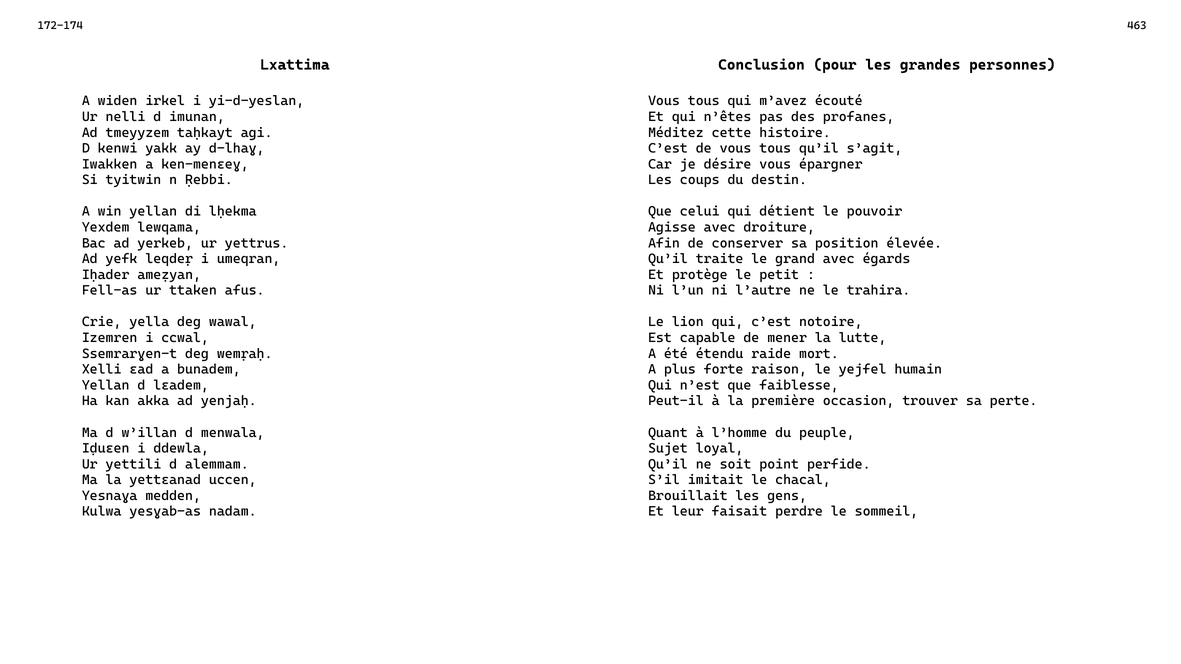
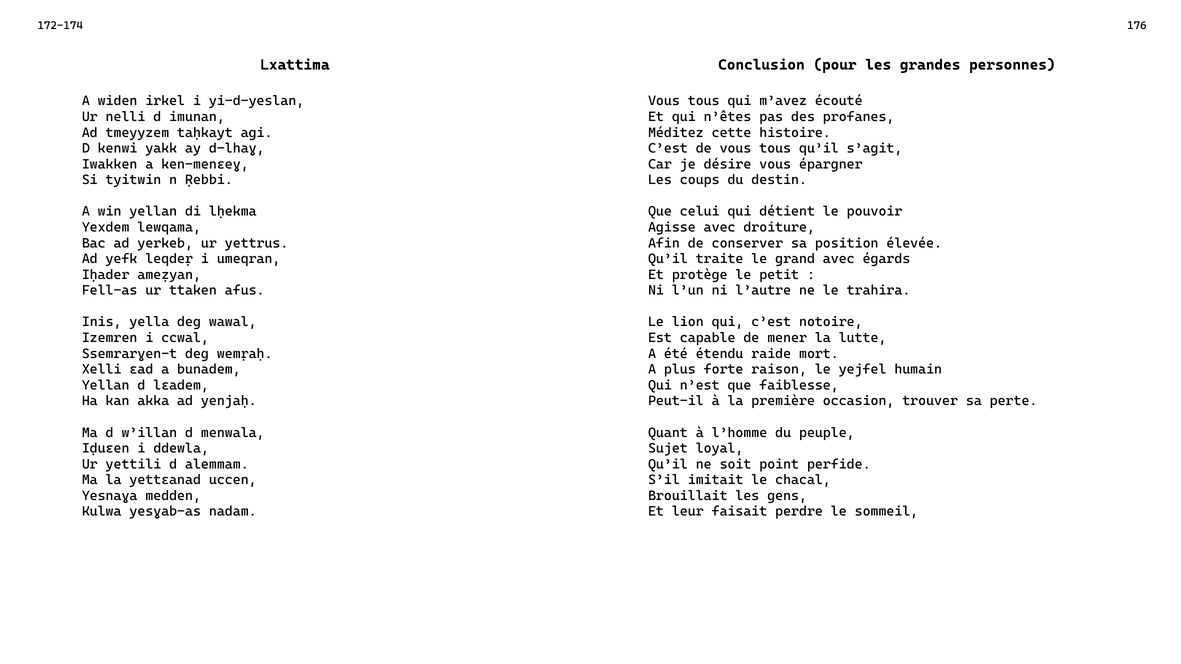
463: 463 -> 176
Crie: Crie -> Inis
